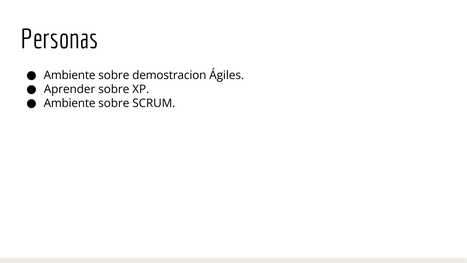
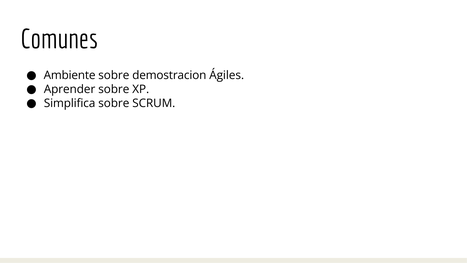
Personas: Personas -> Comunes
Ambiente at (70, 103): Ambiente -> Simplifica
